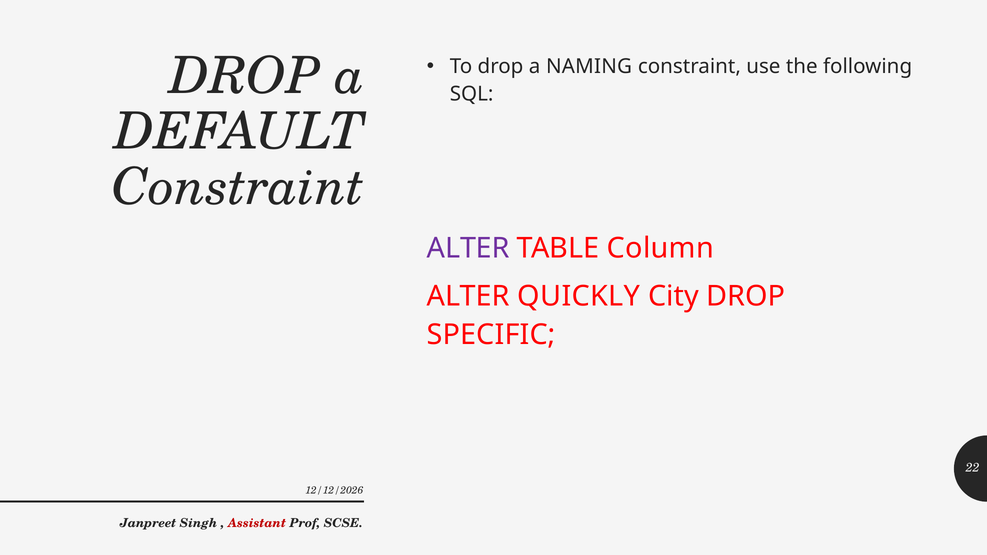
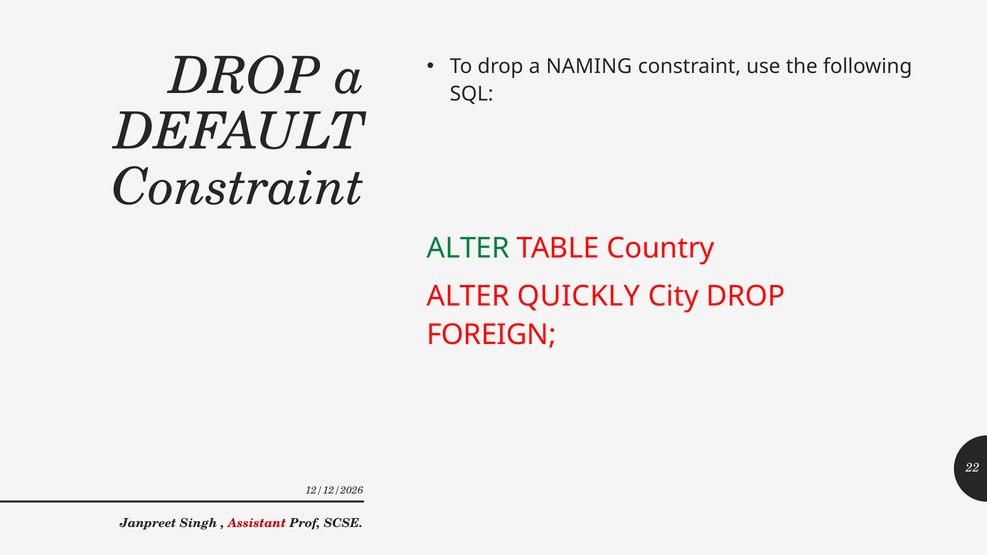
ALTER at (468, 248) colour: purple -> green
Column: Column -> Country
SPECIFIC: SPECIFIC -> FOREIGN
